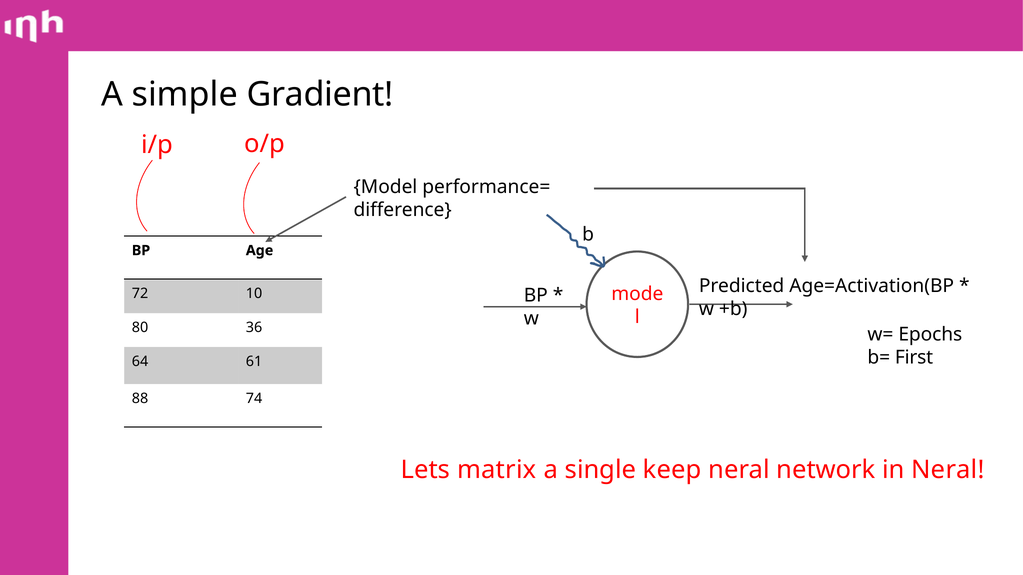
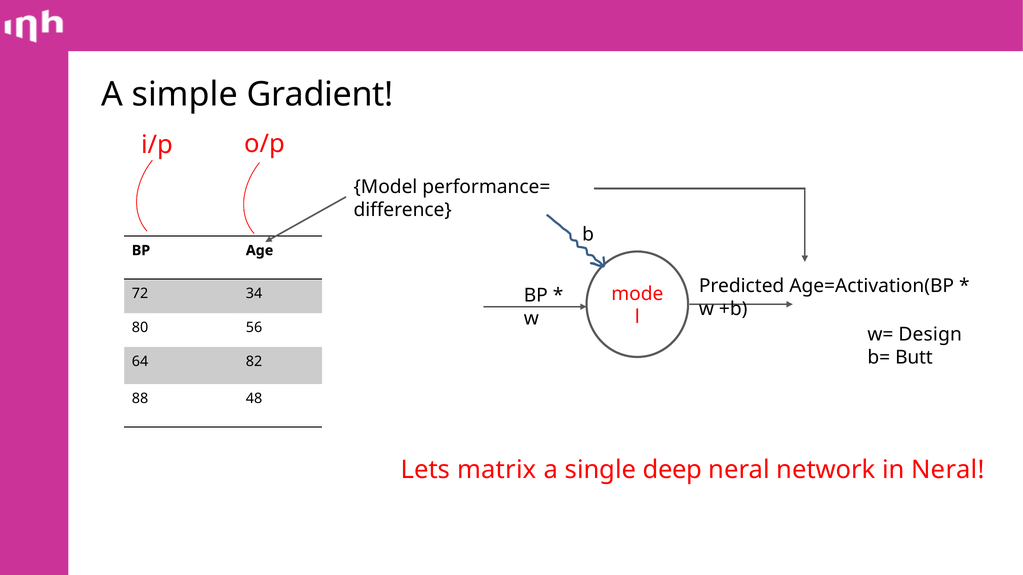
10: 10 -> 34
36: 36 -> 56
Epochs: Epochs -> Design
First: First -> Butt
61: 61 -> 82
74: 74 -> 48
keep: keep -> deep
